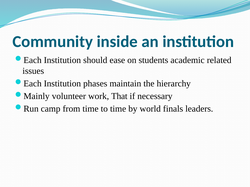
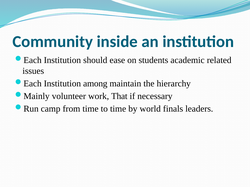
phases: phases -> among
